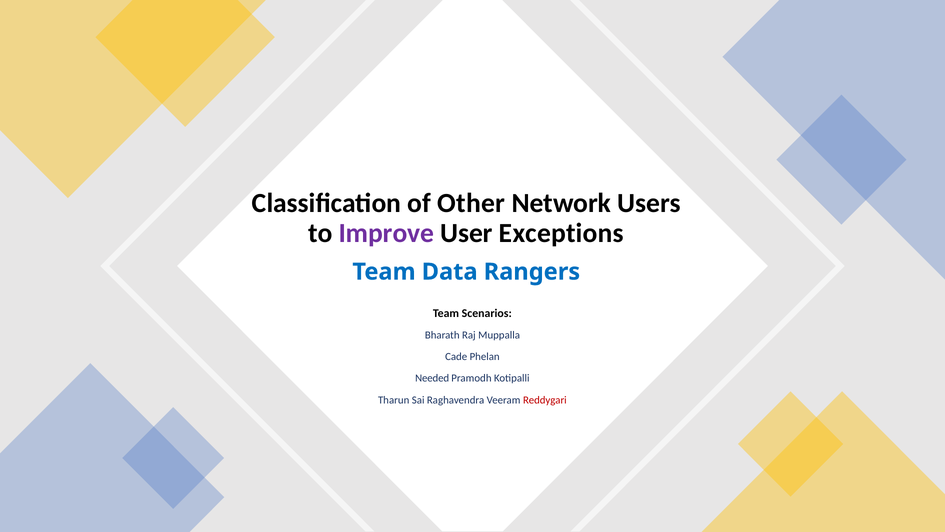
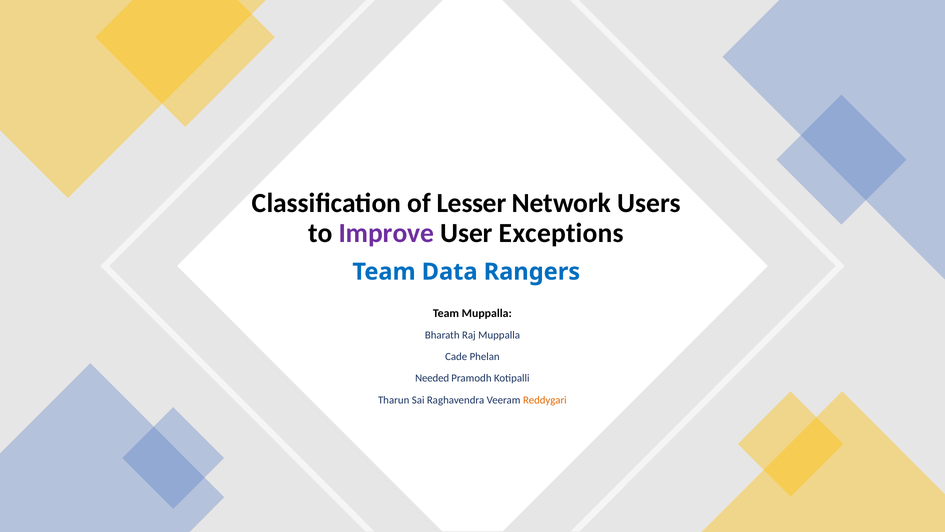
Other: Other -> Lesser
Team Scenarios: Scenarios -> Muppalla
Reddygari colour: red -> orange
